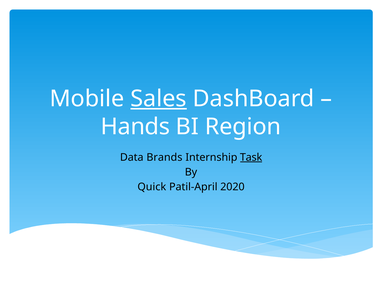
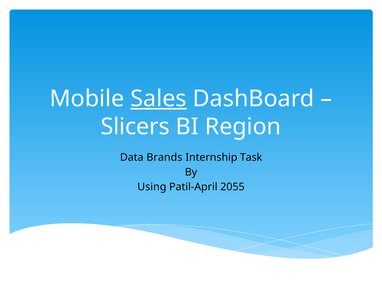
Hands: Hands -> Slicers
Task underline: present -> none
Quick: Quick -> Using
2020: 2020 -> 2055
